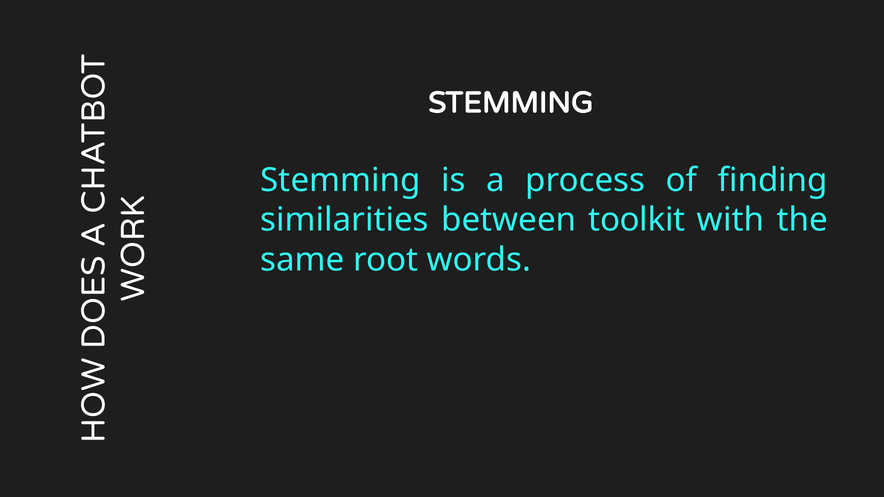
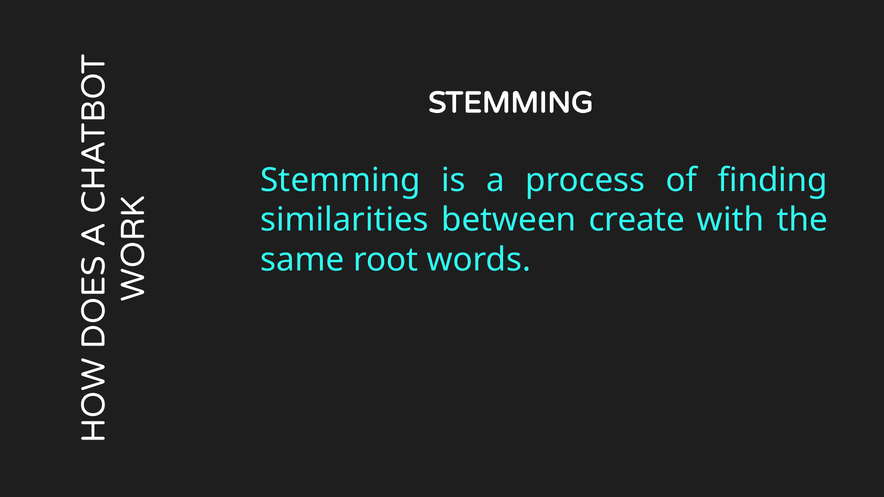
toolkit: toolkit -> create
